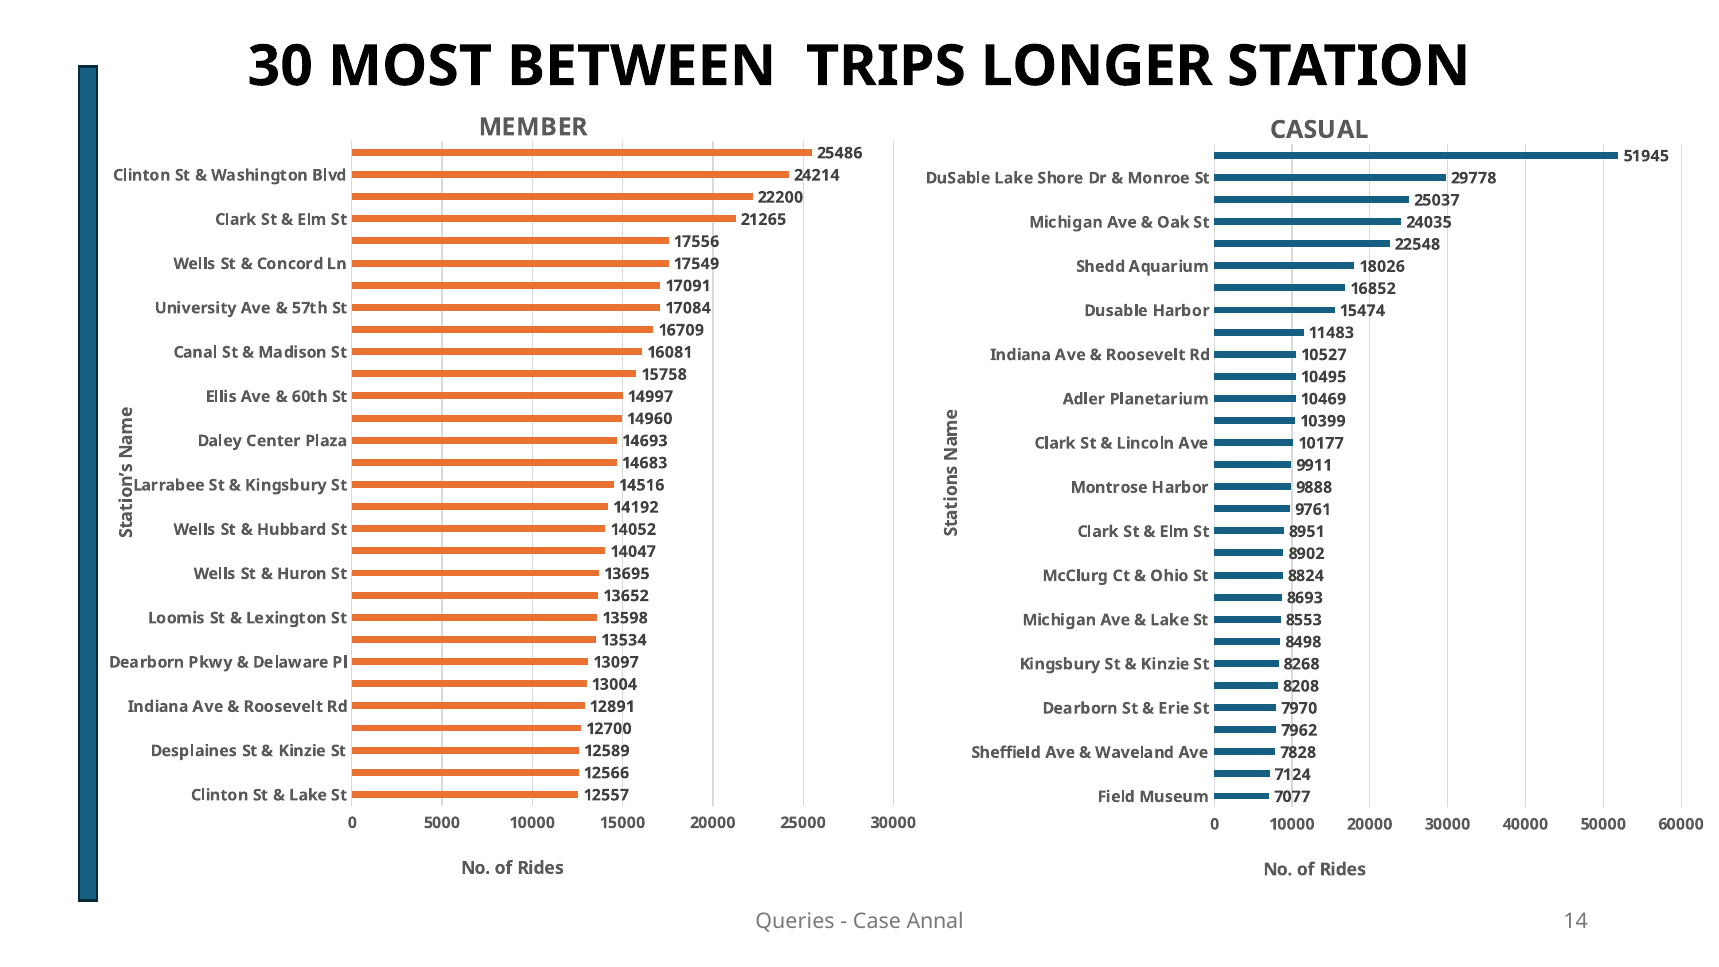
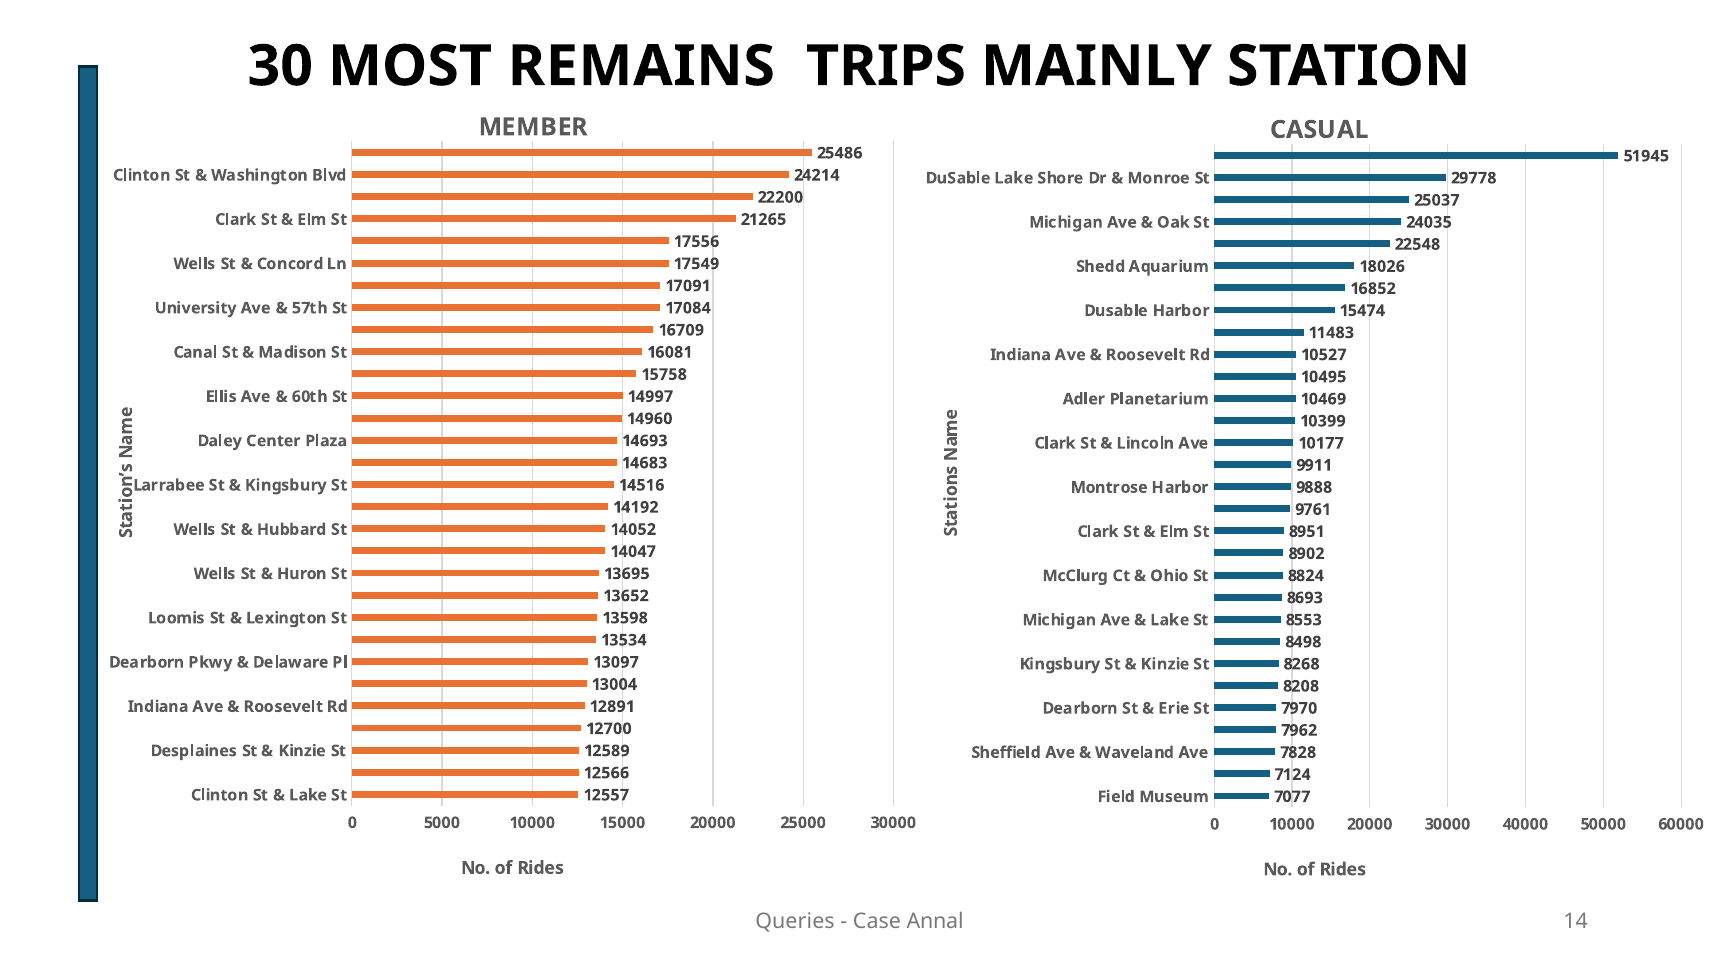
BETWEEN: BETWEEN -> REMAINS
LONGER: LONGER -> MAINLY
